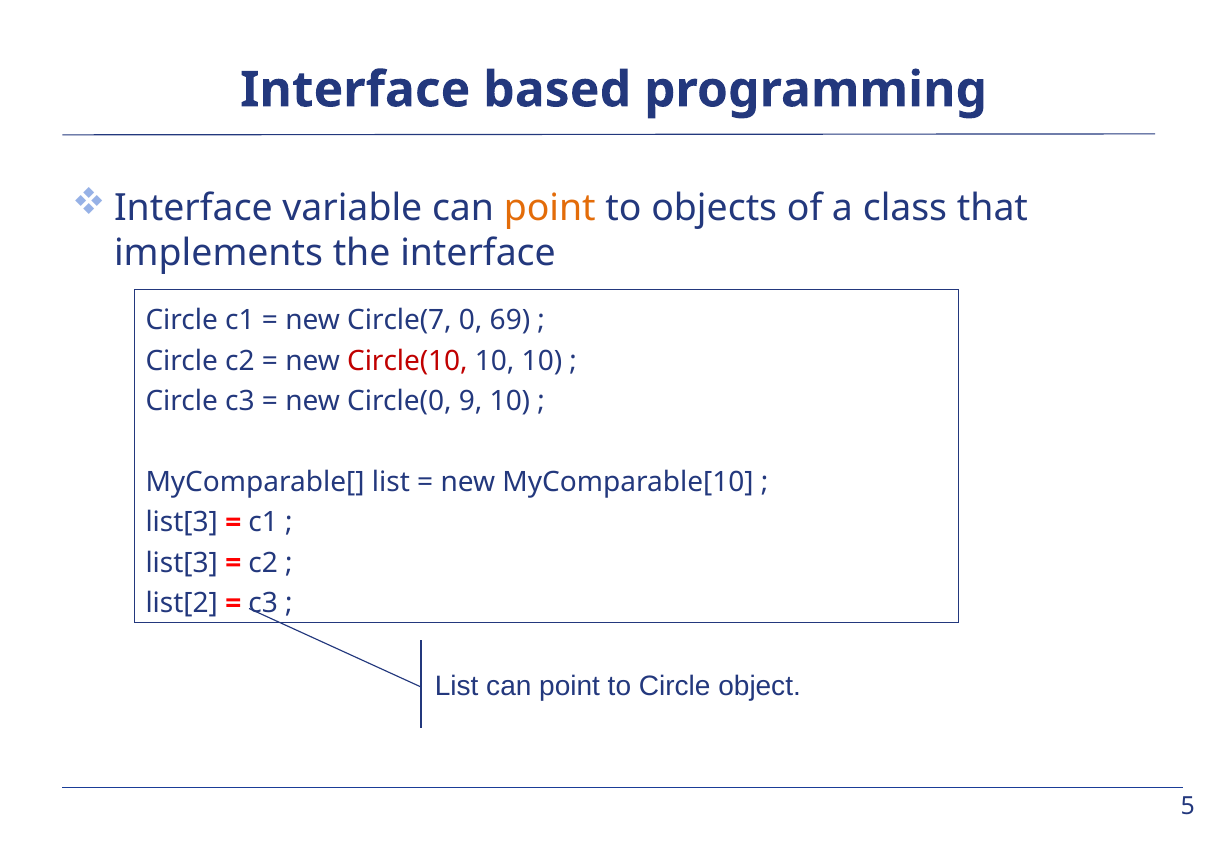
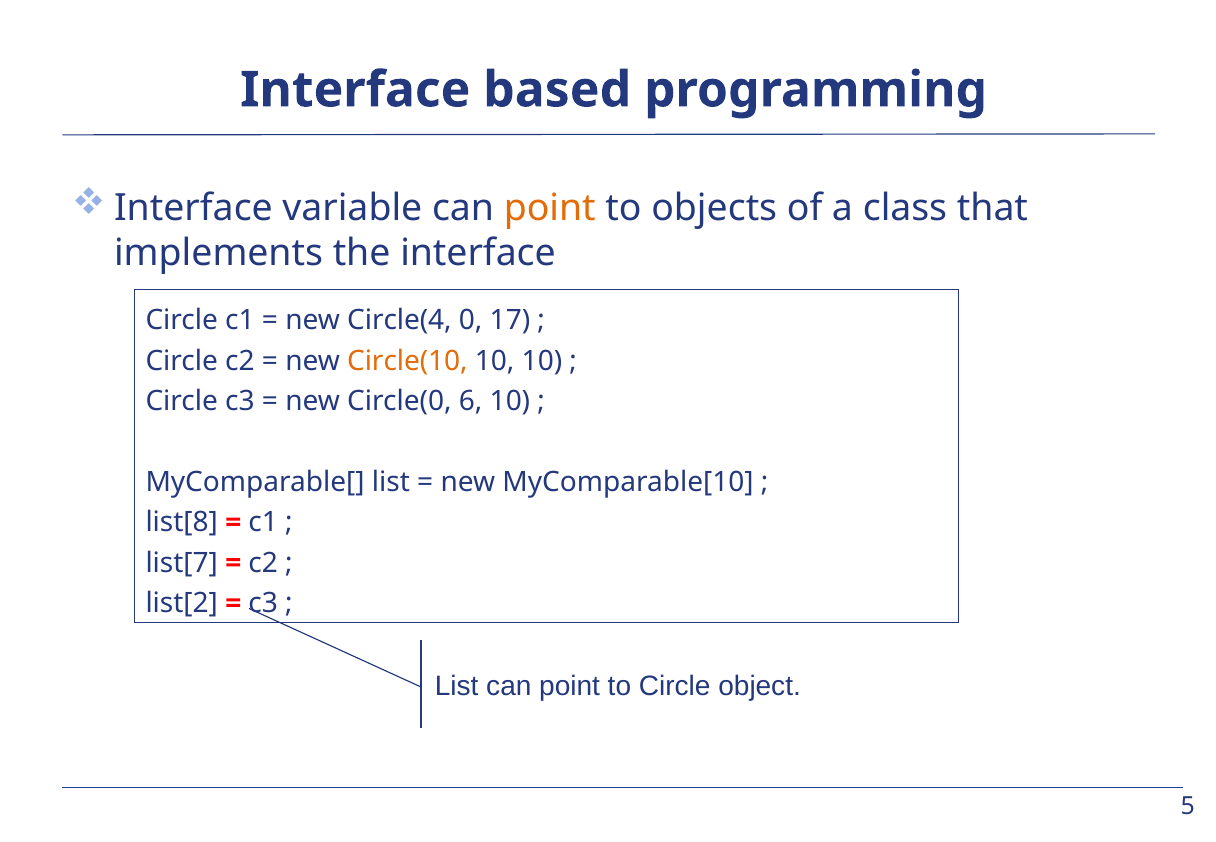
Circle(7: Circle(7 -> Circle(4
69: 69 -> 17
Circle(10 colour: red -> orange
9: 9 -> 6
list[3 at (182, 522): list[3 -> list[8
list[3 at (182, 563): list[3 -> list[7
